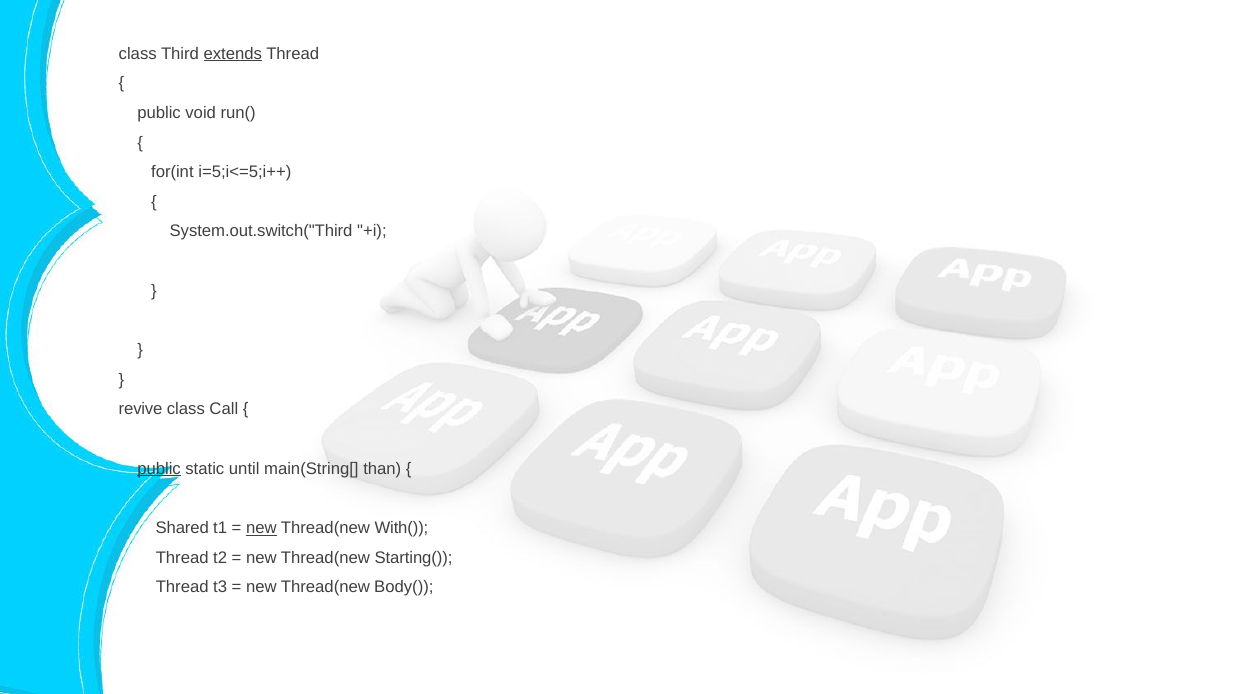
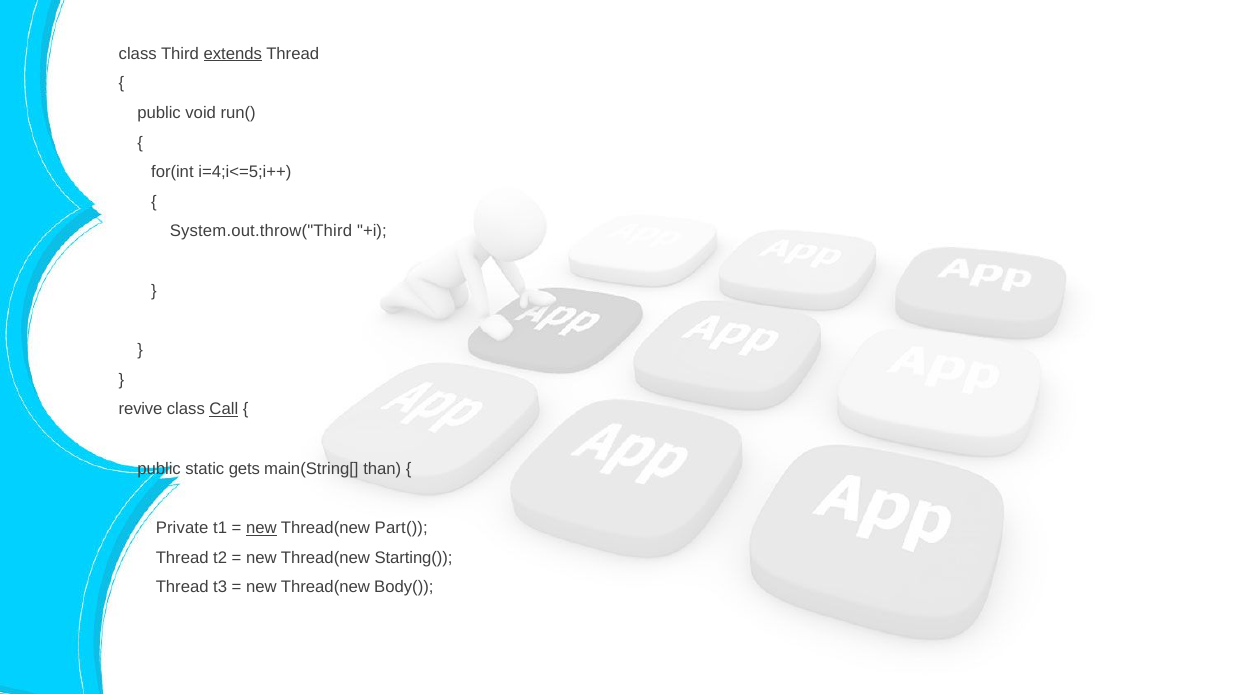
i=5;i<=5;i++: i=5;i<=5;i++ -> i=4;i<=5;i++
System.out.switch("Third: System.out.switch("Third -> System.out.throw("Third
Call underline: none -> present
public at (159, 469) underline: present -> none
until: until -> gets
Shared: Shared -> Private
With(: With( -> Part(
